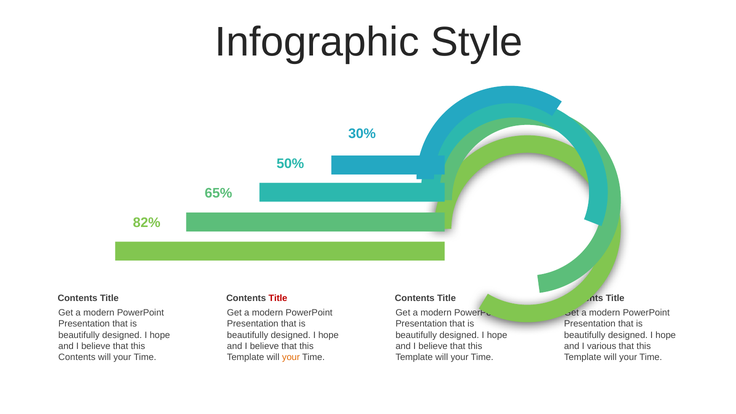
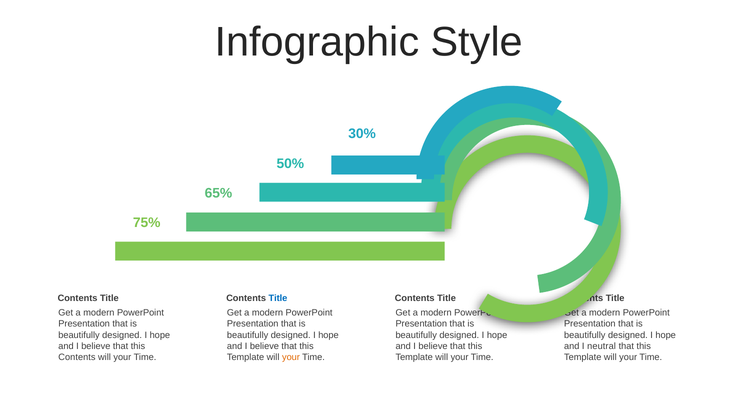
82%: 82% -> 75%
Title at (278, 298) colour: red -> blue
various: various -> neutral
